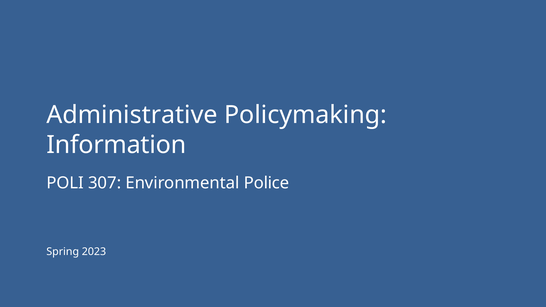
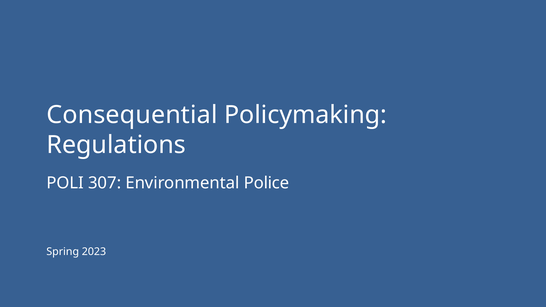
Administrative: Administrative -> Consequential
Information: Information -> Regulations
